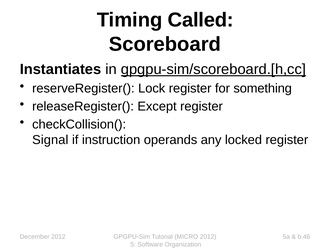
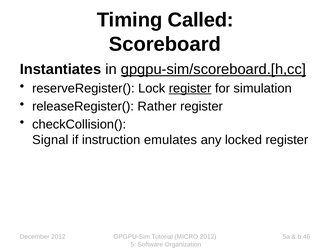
register at (190, 88) underline: none -> present
something: something -> simulation
Except: Except -> Rather
operands: operands -> emulates
